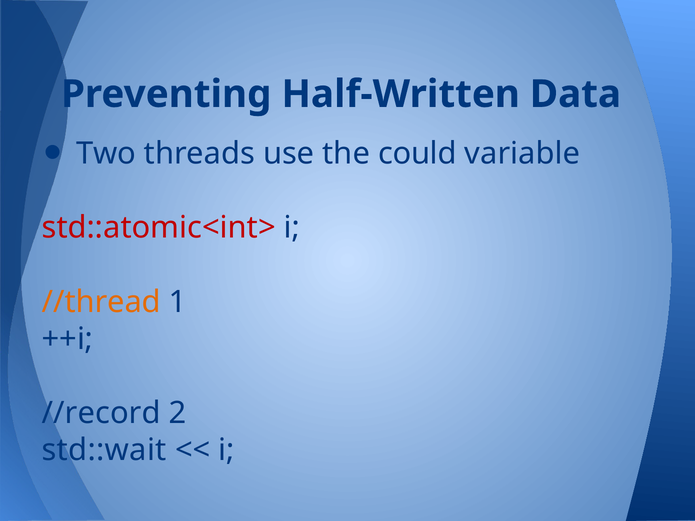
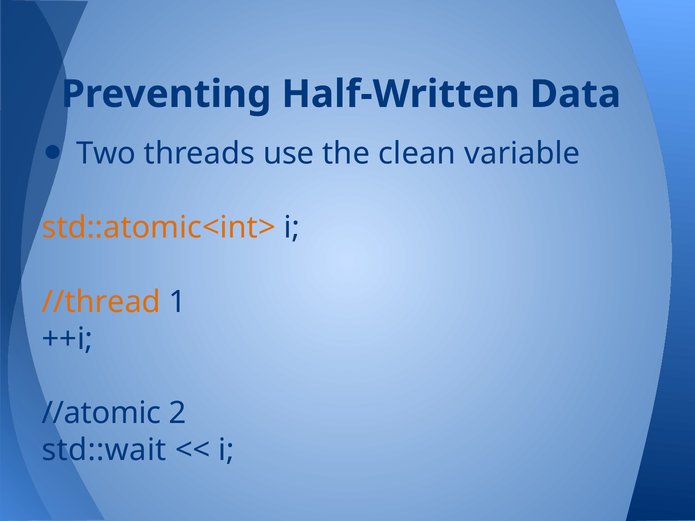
could: could -> clean
std::atomic<int> colour: red -> orange
//record: //record -> //atomic
